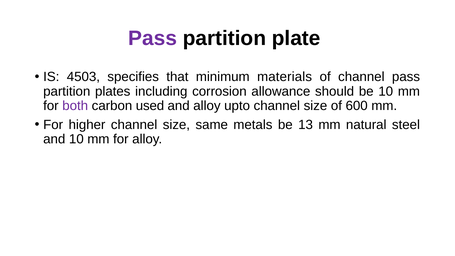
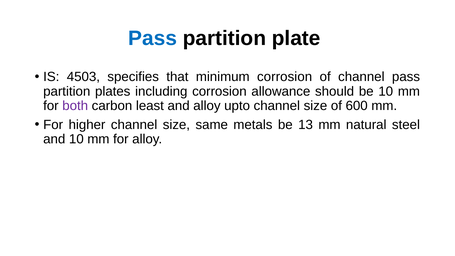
Pass at (153, 38) colour: purple -> blue
minimum materials: materials -> corrosion
used: used -> least
